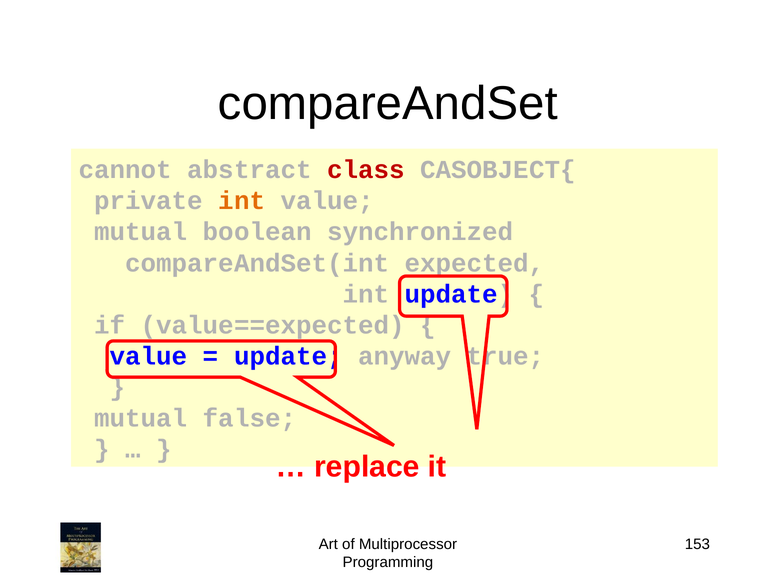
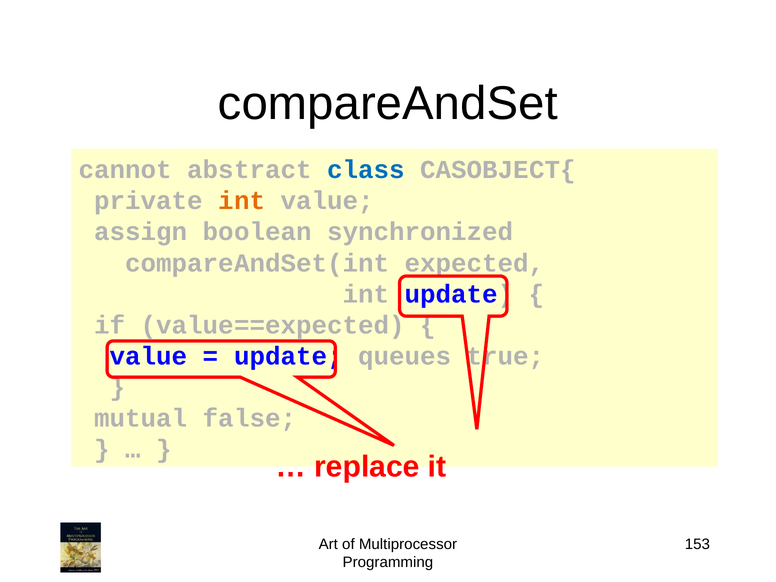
class colour: red -> blue
mutual at (141, 232): mutual -> assign
anyway: anyway -> queues
